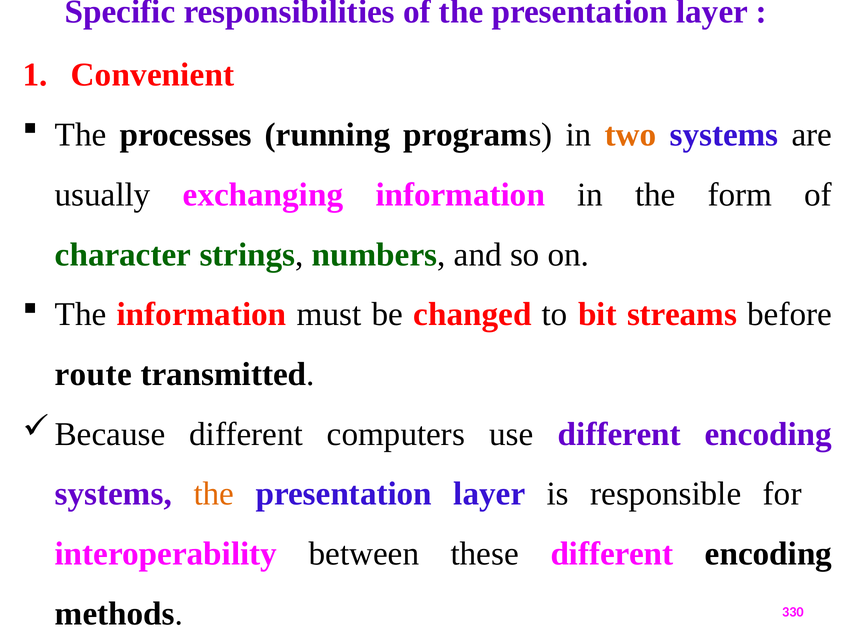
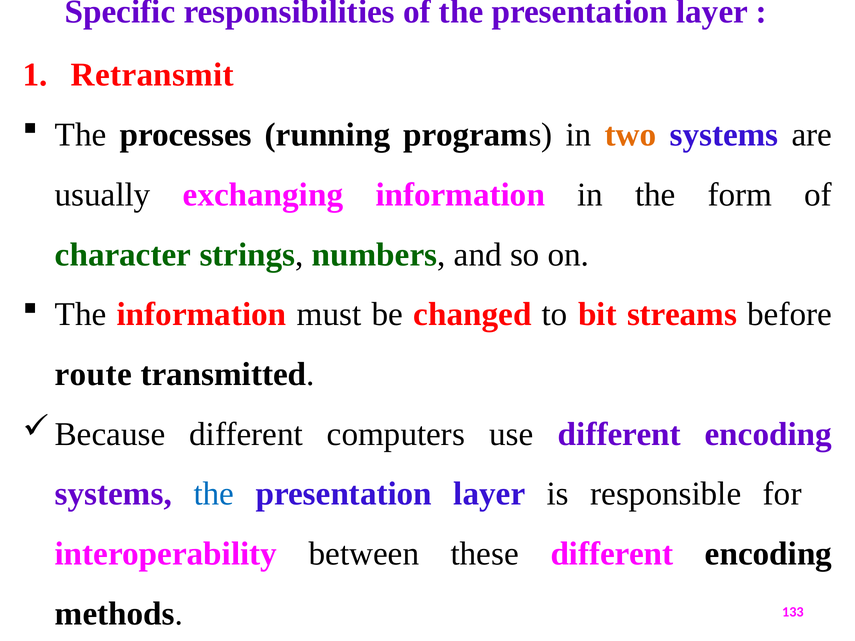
Convenient: Convenient -> Retransmit
the at (214, 494) colour: orange -> blue
330: 330 -> 133
